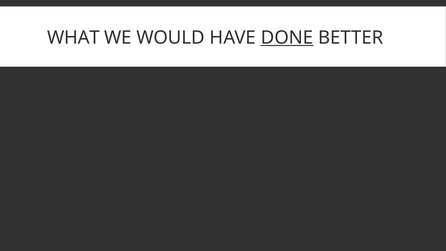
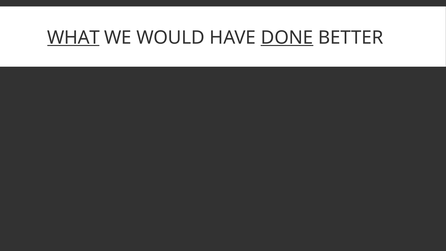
WHAT underline: none -> present
